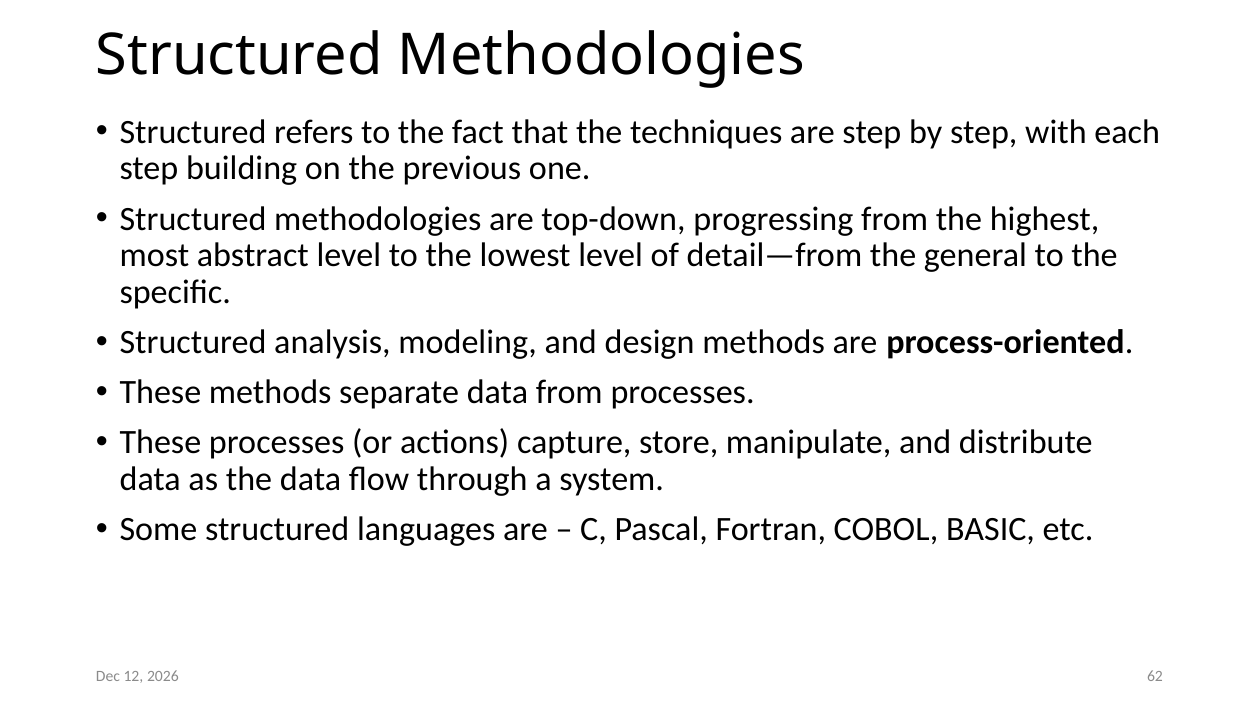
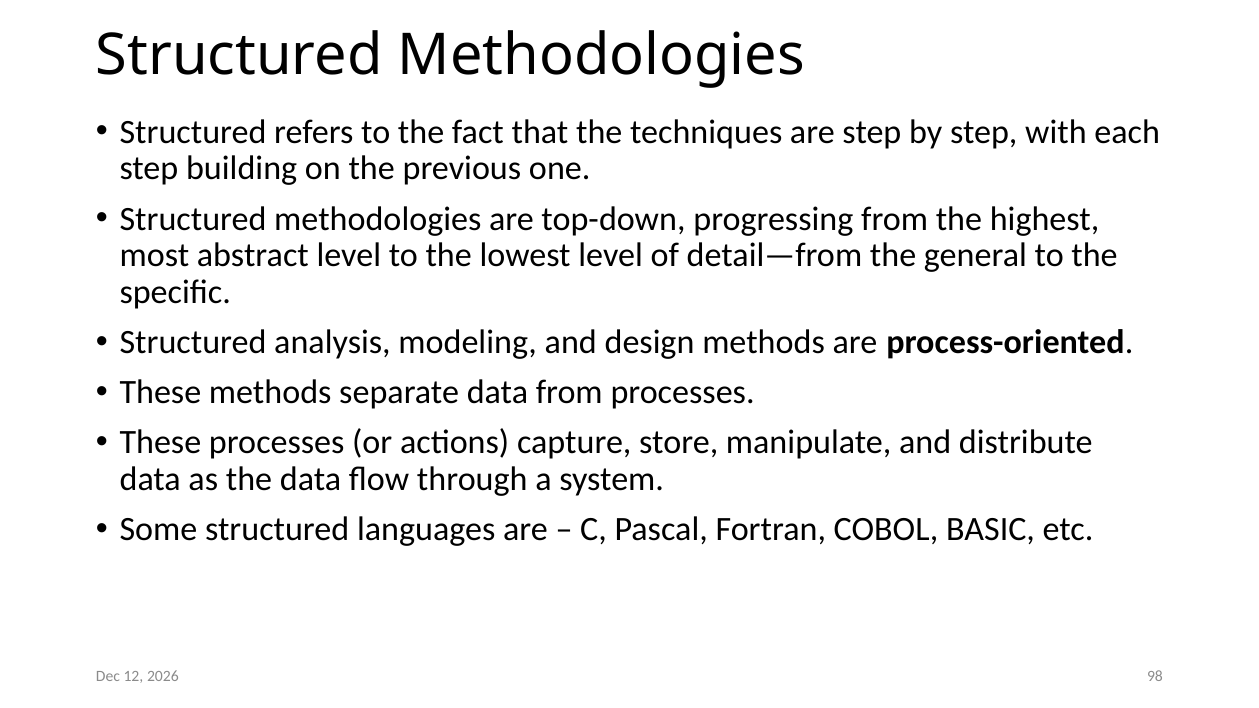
62: 62 -> 98
